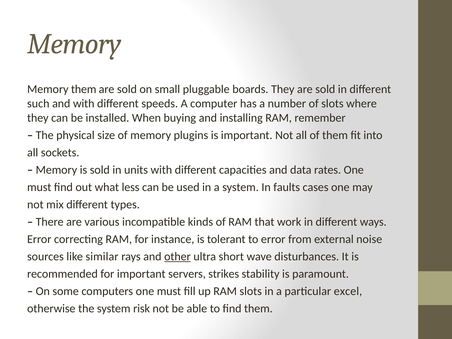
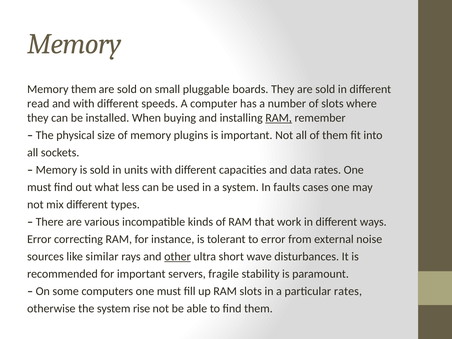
such: such -> read
RAM at (279, 118) underline: none -> present
strikes: strikes -> fragile
particular excel: excel -> rates
risk: risk -> rise
